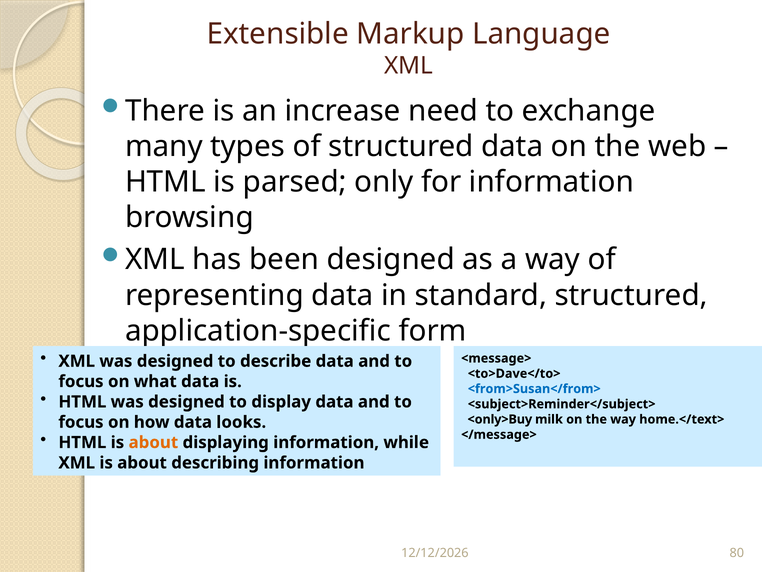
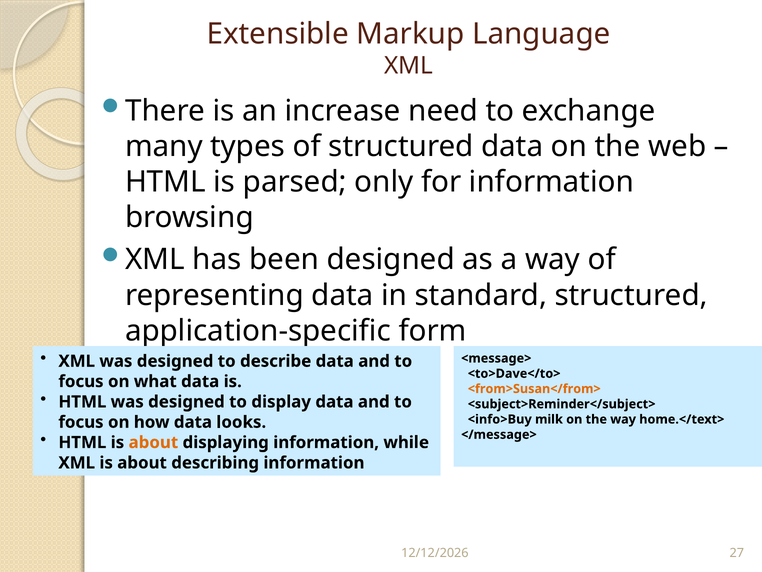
<from>Susan</from> colour: blue -> orange
<only>Buy: <only>Buy -> <info>Buy
80: 80 -> 27
